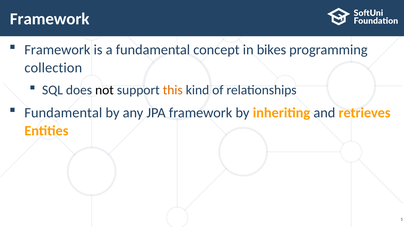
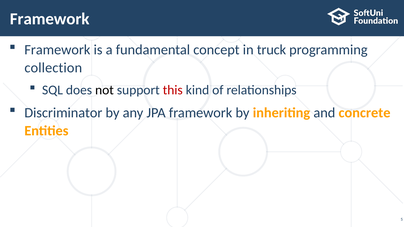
bikes: bikes -> truck
this colour: orange -> red
Fundamental at (63, 113): Fundamental -> Discriminator
retrieves: retrieves -> concrete
